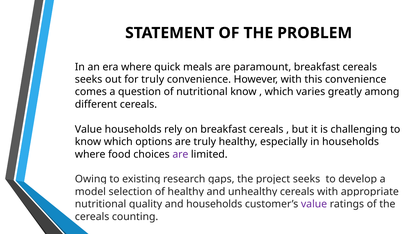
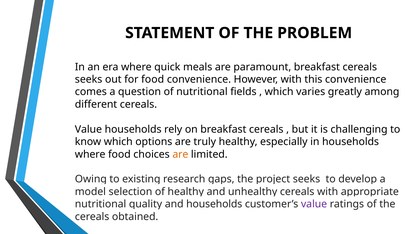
for truly: truly -> food
nutritional know: know -> fields
are at (180, 155) colour: purple -> orange
counting: counting -> obtained
